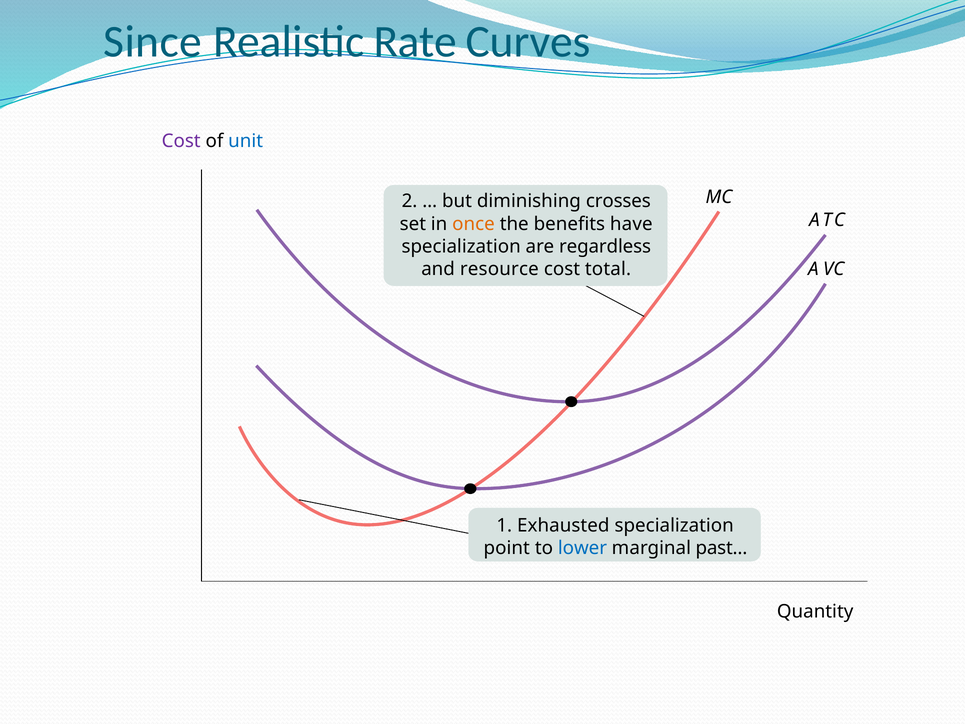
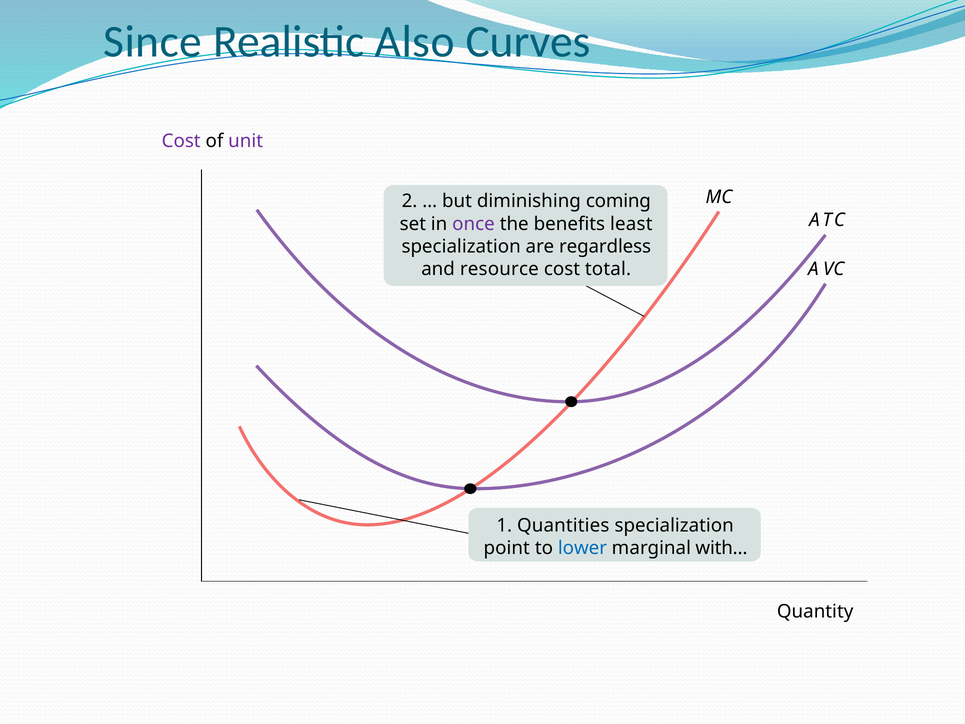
Rate: Rate -> Also
unit colour: blue -> purple
crosses: crosses -> coming
once colour: orange -> purple
have: have -> least
Exhausted: Exhausted -> Quantities
past…: past… -> with…
